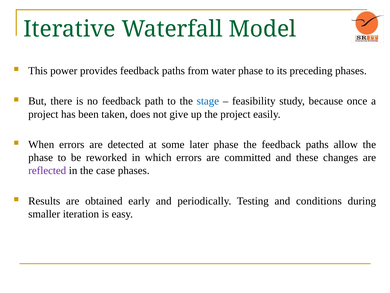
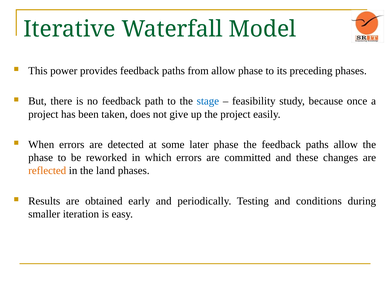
from water: water -> allow
reflected colour: purple -> orange
case: case -> land
